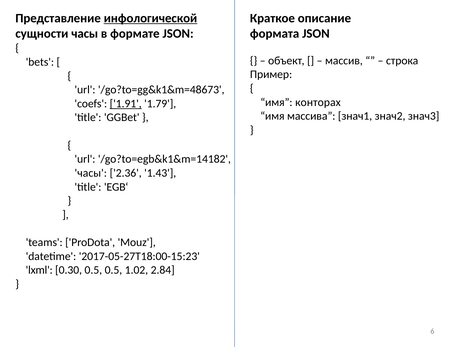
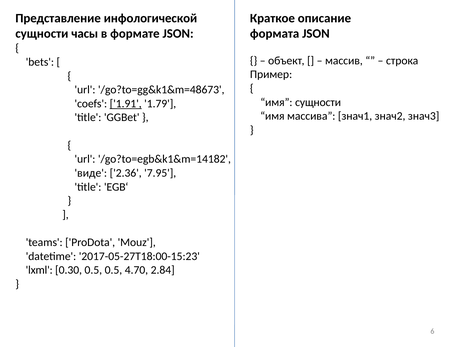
инфологической underline: present -> none
имя конторах: конторах -> сущности
часы at (91, 173): часы -> виде
1.43: 1.43 -> 7.95
1.02: 1.02 -> 4.70
